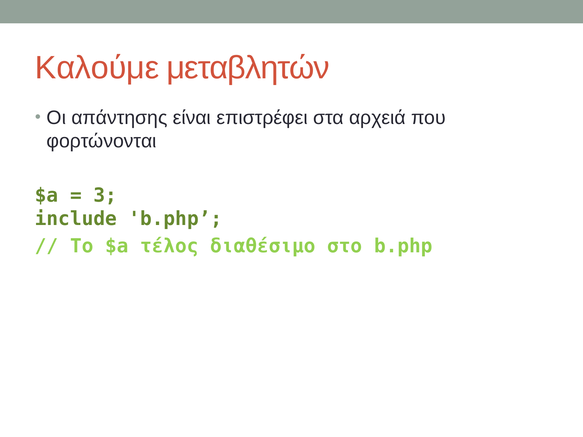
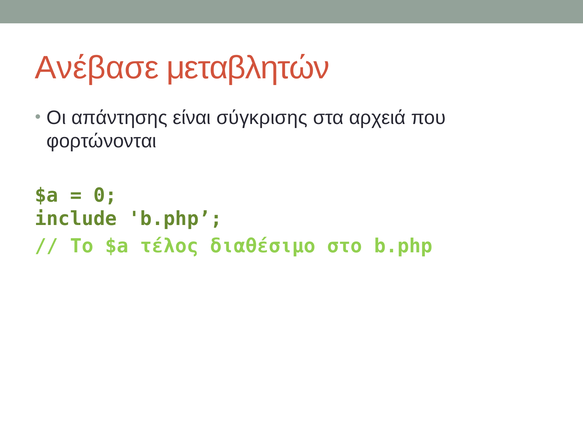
Καλούμε: Καλούμε -> Ανέβασε
επιστρέφει: επιστρέφει -> σύγκρισης
3: 3 -> 0
